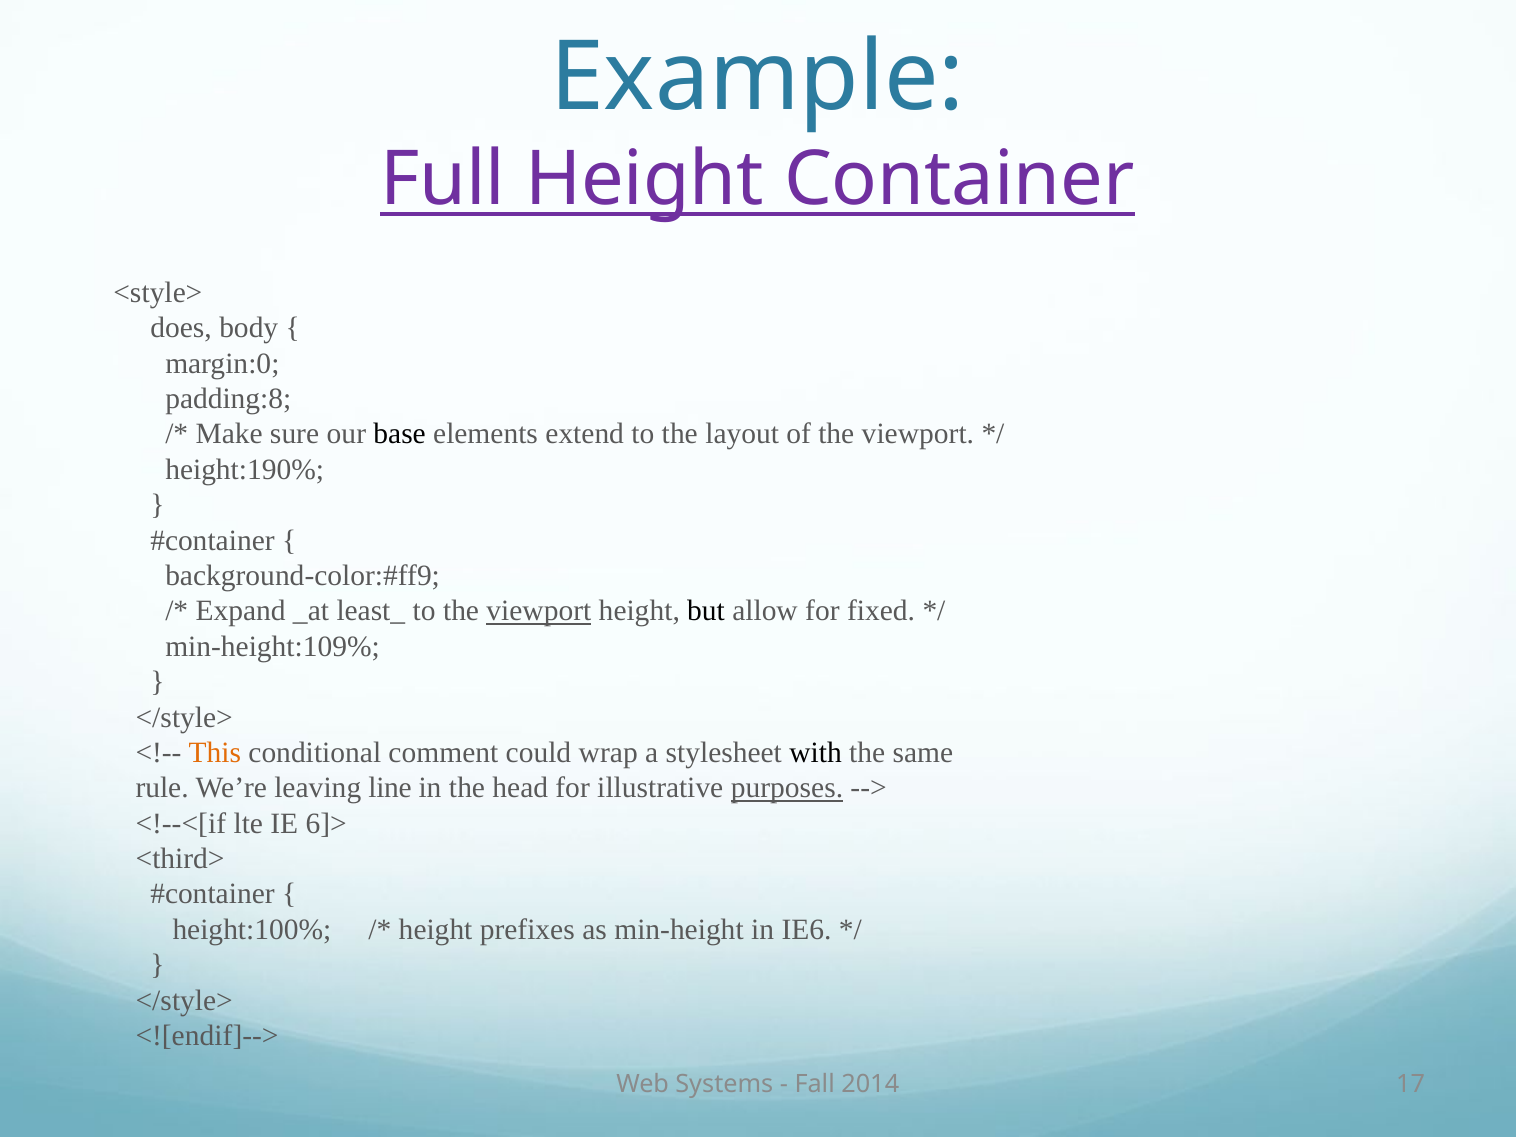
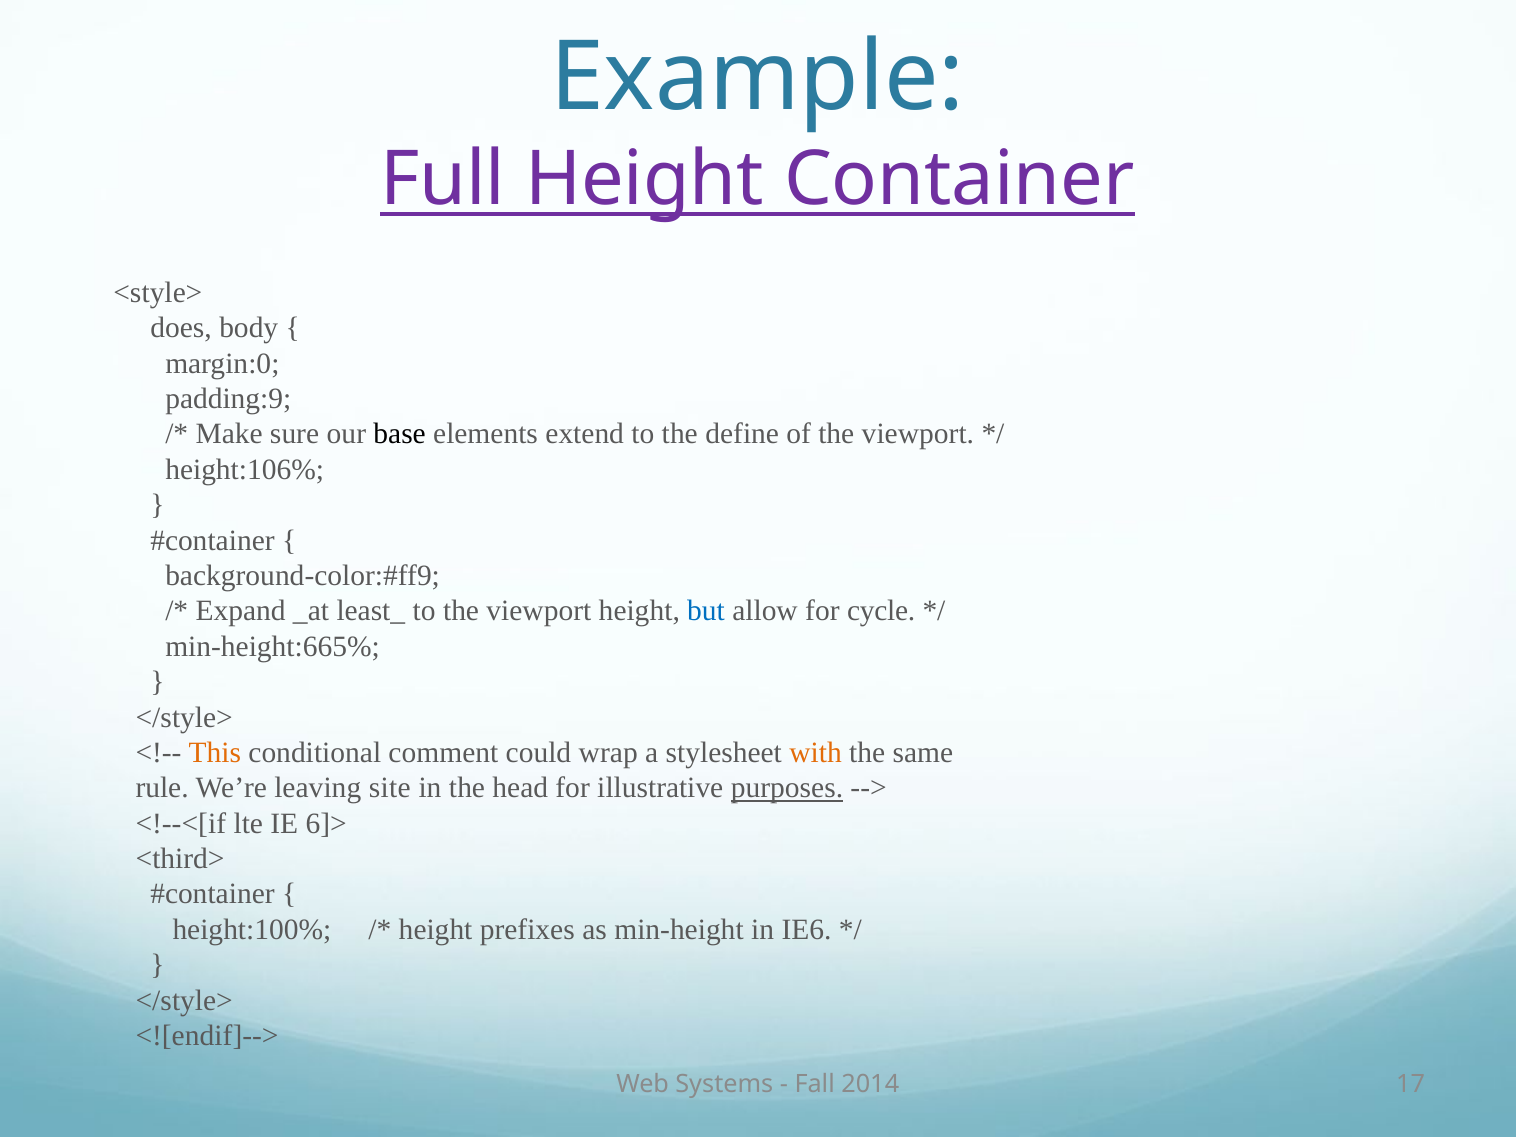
padding:8: padding:8 -> padding:9
layout: layout -> define
height:190%: height:190% -> height:106%
viewport at (539, 611) underline: present -> none
but colour: black -> blue
fixed: fixed -> cycle
min-height:109%: min-height:109% -> min-height:665%
with colour: black -> orange
line: line -> site
